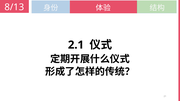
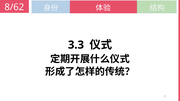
8/13: 8/13 -> 8/62
2.1: 2.1 -> 3.3
